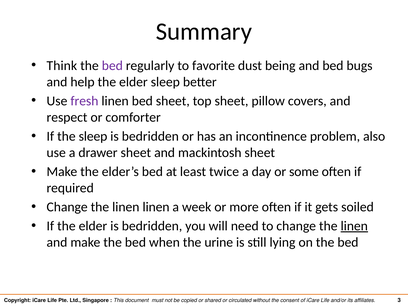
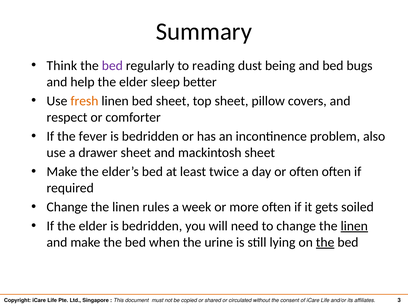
favorite: favorite -> reading
fresh colour: purple -> orange
the sleep: sleep -> fever
or some: some -> often
linen linen: linen -> rules
the at (325, 242) underline: none -> present
